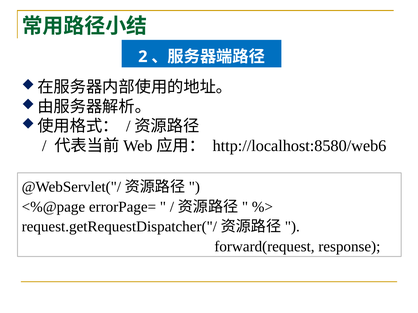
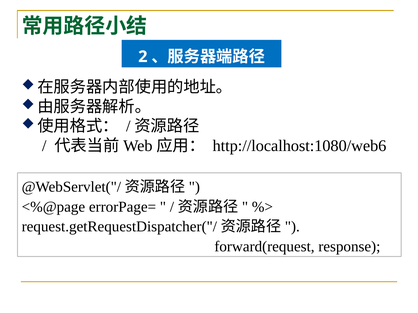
http://localhost:8580/web6: http://localhost:8580/web6 -> http://localhost:1080/web6
